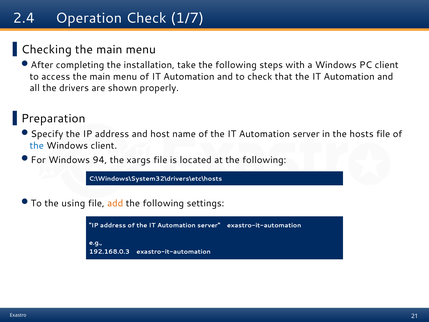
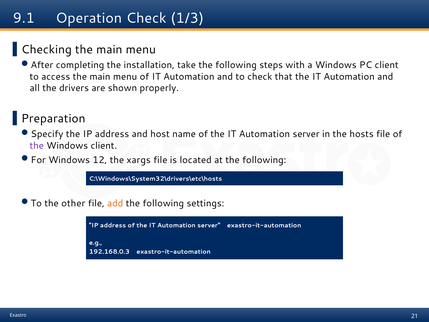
2.4: 2.4 -> 9.1
1/7: 1/7 -> 1/3
the at (37, 145) colour: blue -> purple
94: 94 -> 12
using: using -> other
